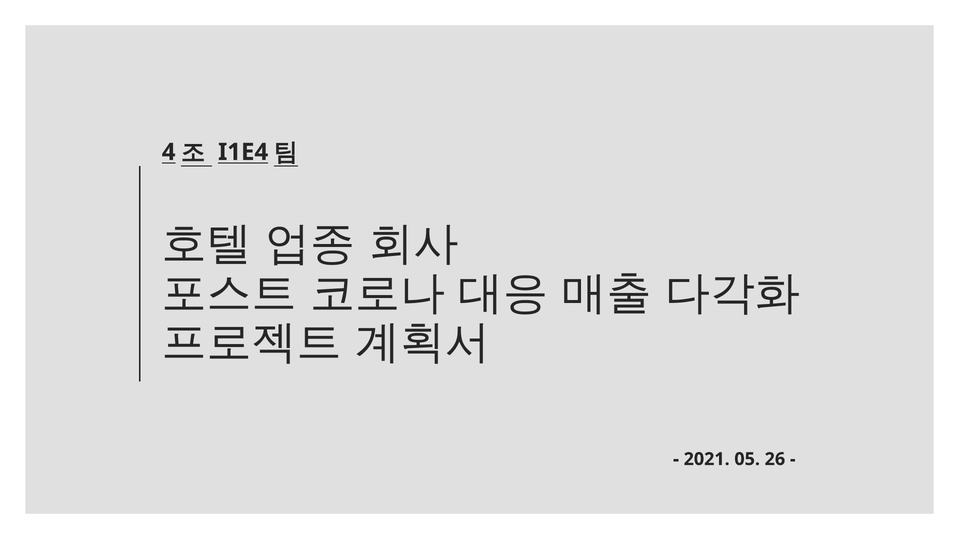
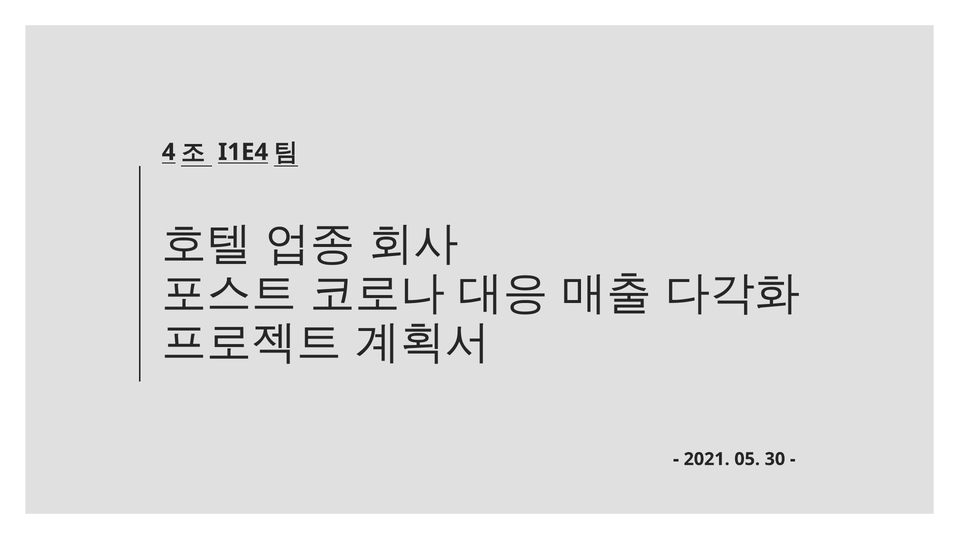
26: 26 -> 30
